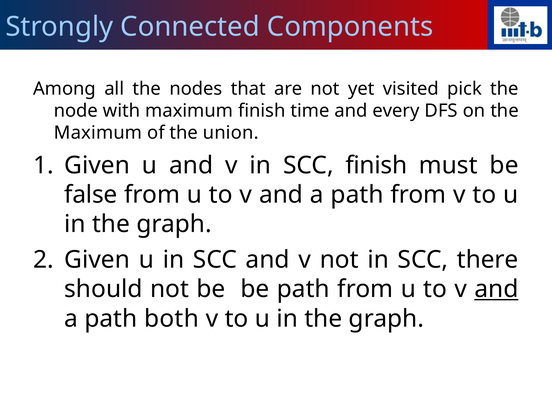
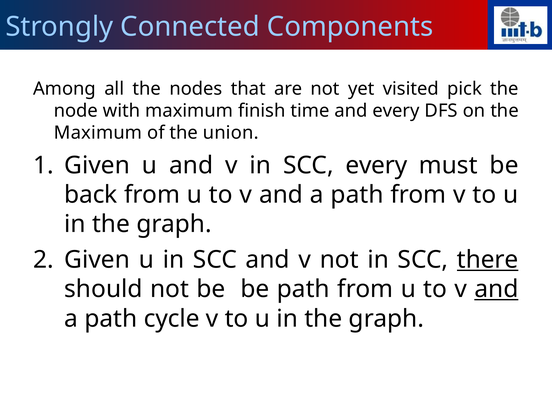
SCC finish: finish -> every
false: false -> back
there underline: none -> present
both: both -> cycle
